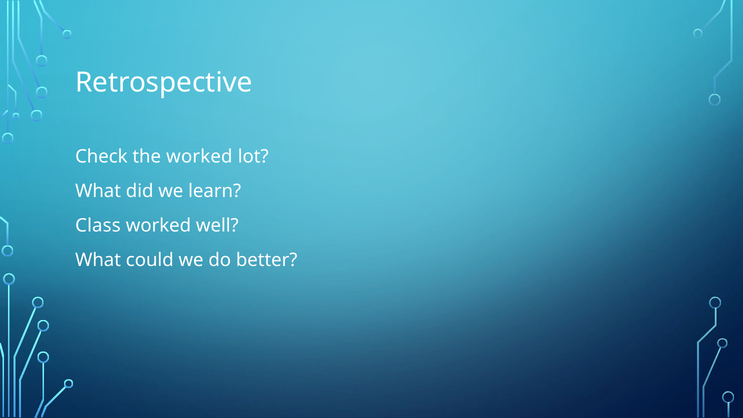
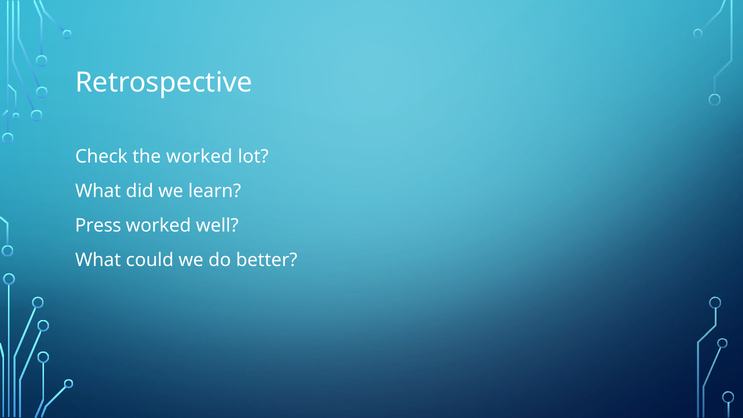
Class: Class -> Press
